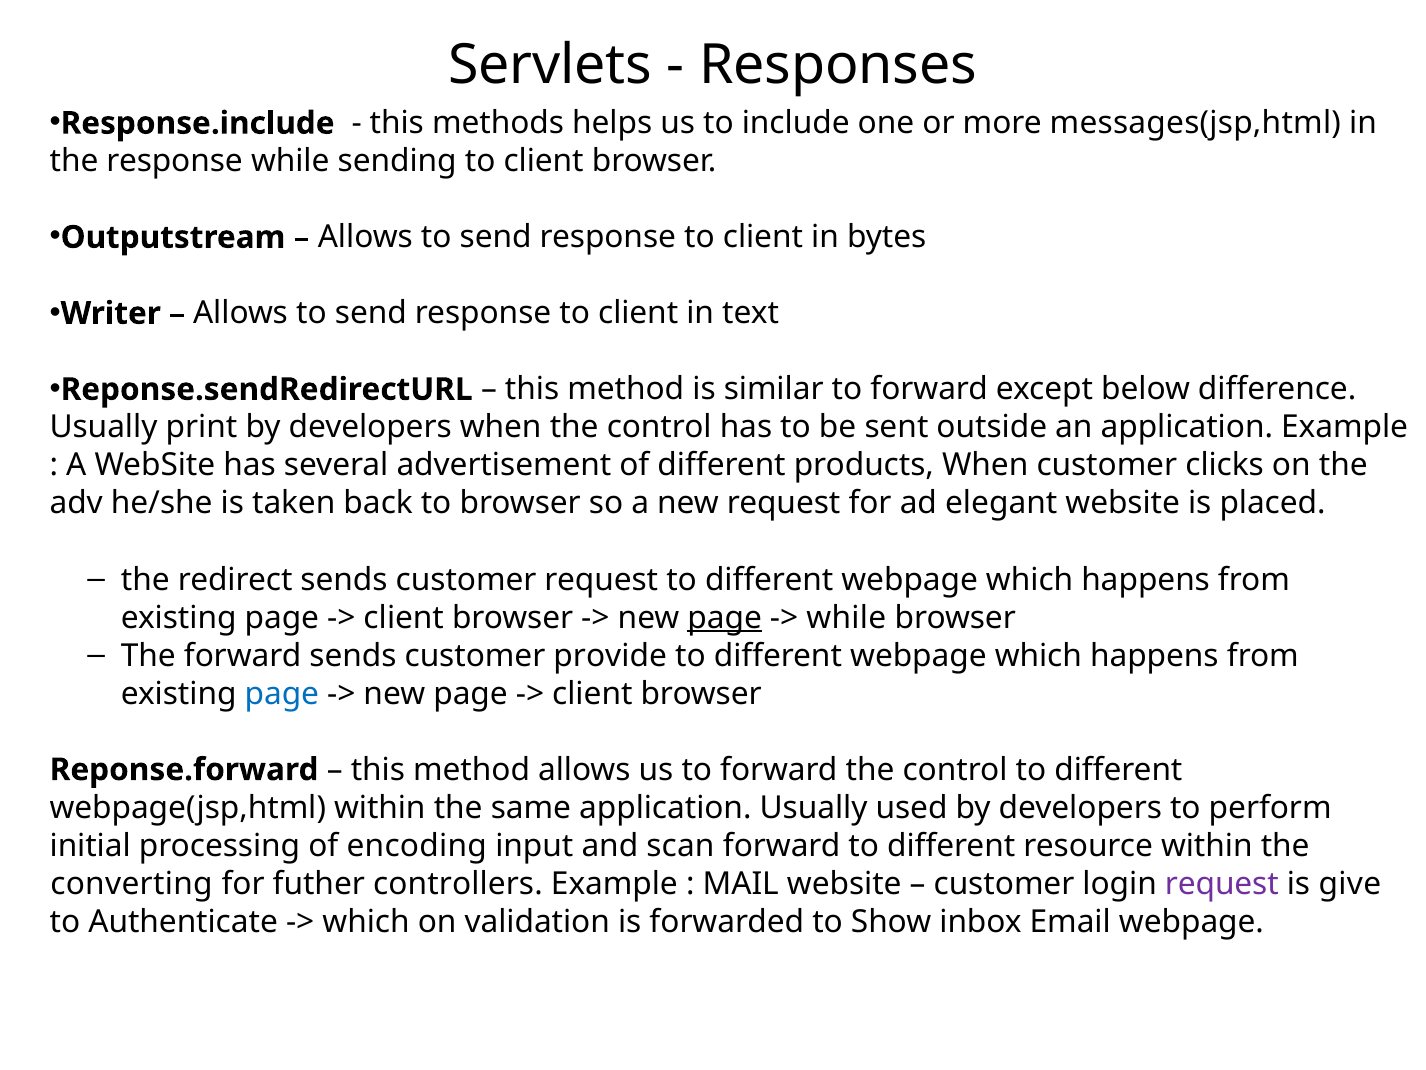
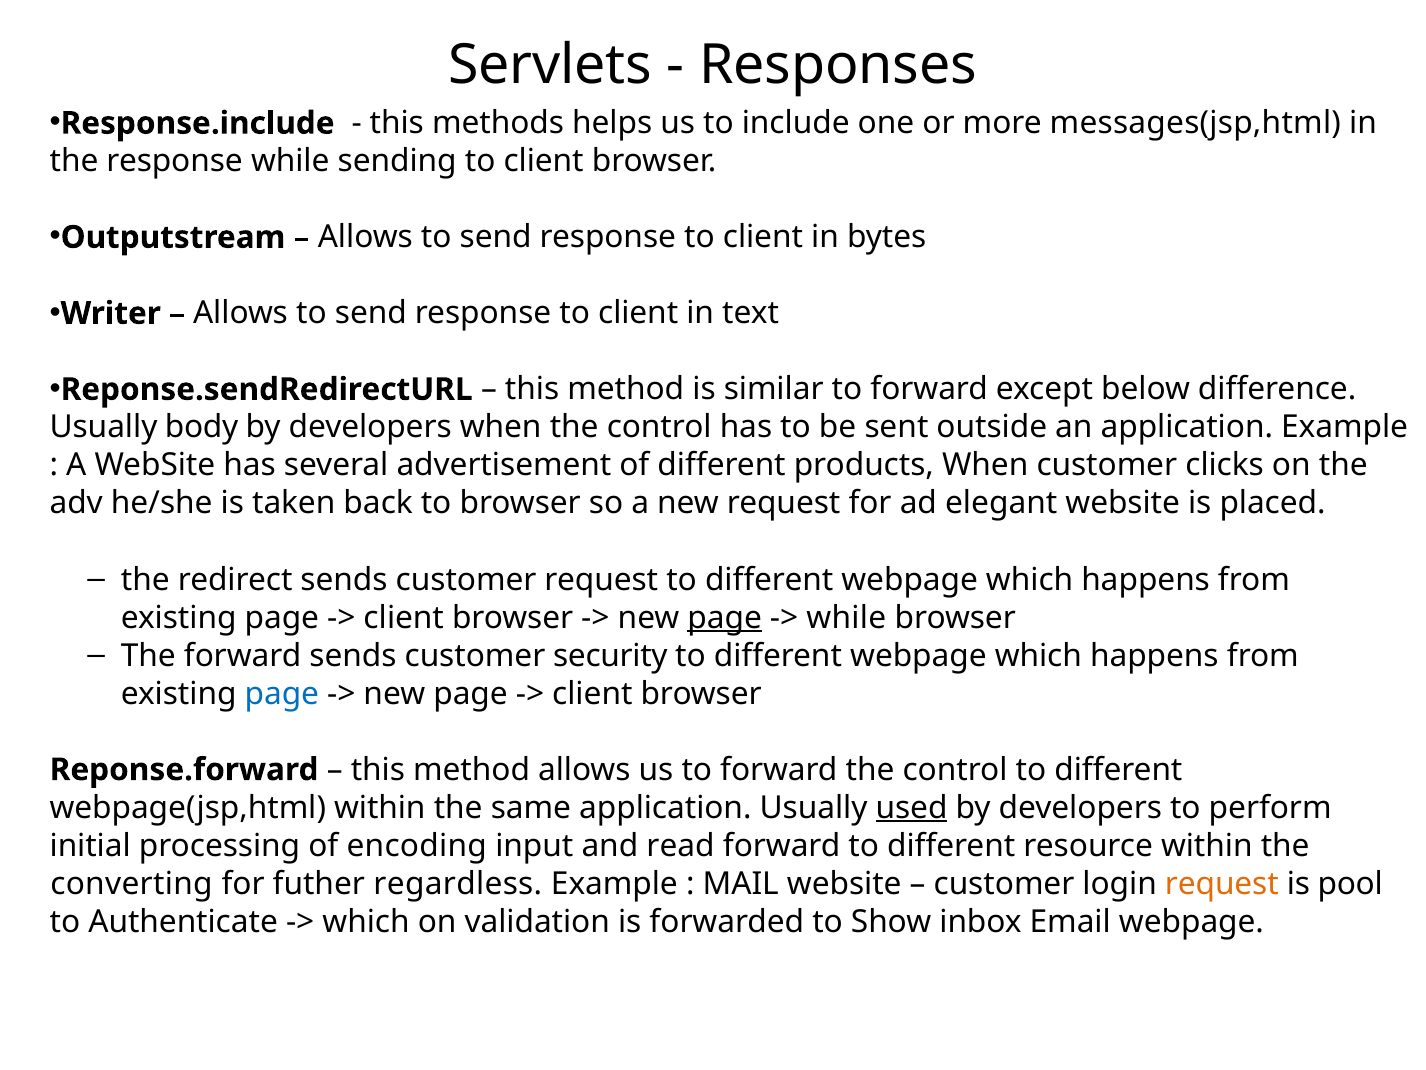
print: print -> body
provide: provide -> security
used underline: none -> present
scan: scan -> read
controllers: controllers -> regardless
request at (1222, 883) colour: purple -> orange
give: give -> pool
